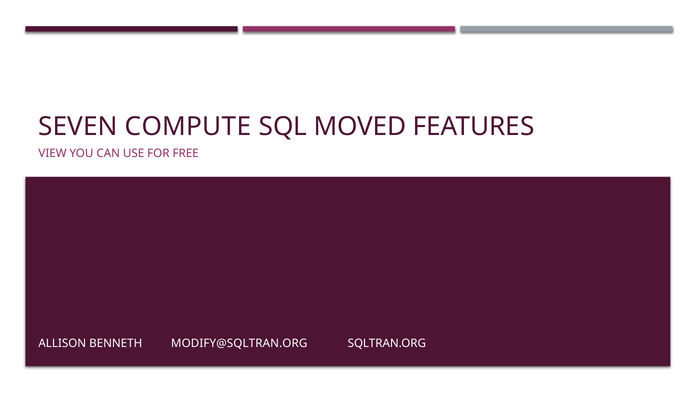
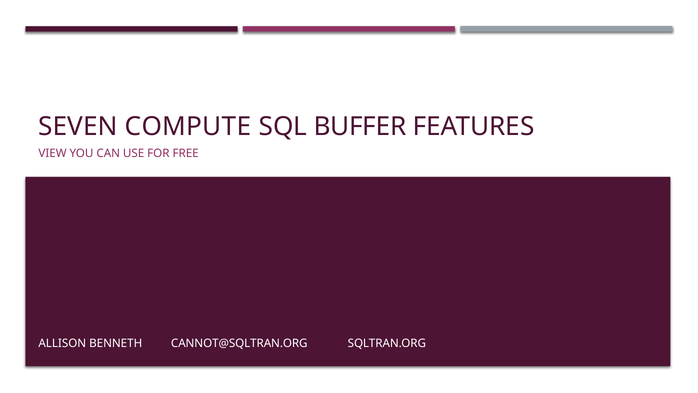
MOVED: MOVED -> BUFFER
MODIFY@SQLTRAN.ORG: MODIFY@SQLTRAN.ORG -> CANNOT@SQLTRAN.ORG
